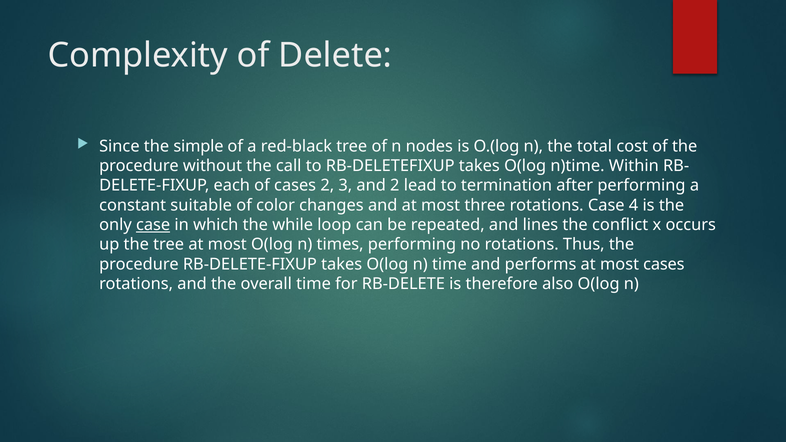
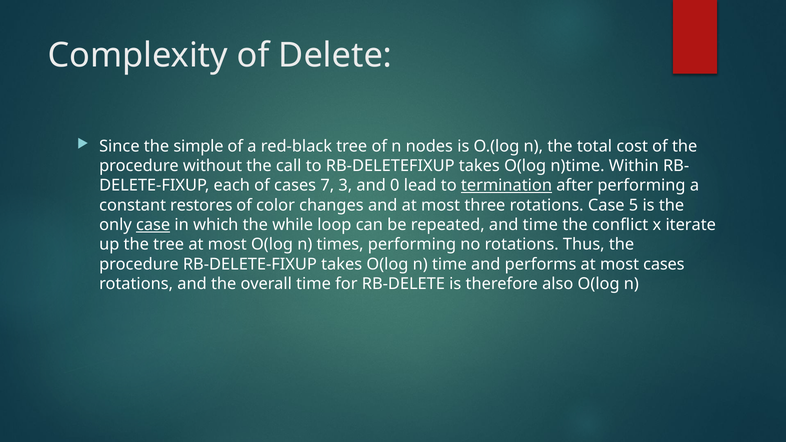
cases 2: 2 -> 7
and 2: 2 -> 0
termination underline: none -> present
suitable: suitable -> restores
4: 4 -> 5
and lines: lines -> time
occurs: occurs -> iterate
